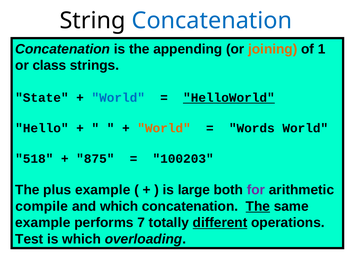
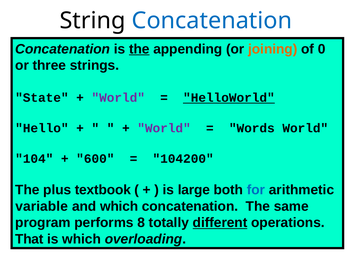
the at (139, 49) underline: none -> present
1: 1 -> 0
class: class -> three
World at (118, 98) colour: blue -> purple
World at (164, 128) colour: orange -> purple
518: 518 -> 104
875: 875 -> 600
100203: 100203 -> 104200
plus example: example -> textbook
for colour: purple -> blue
compile: compile -> variable
The at (258, 206) underline: present -> none
example at (43, 223): example -> program
7: 7 -> 8
Test: Test -> That
